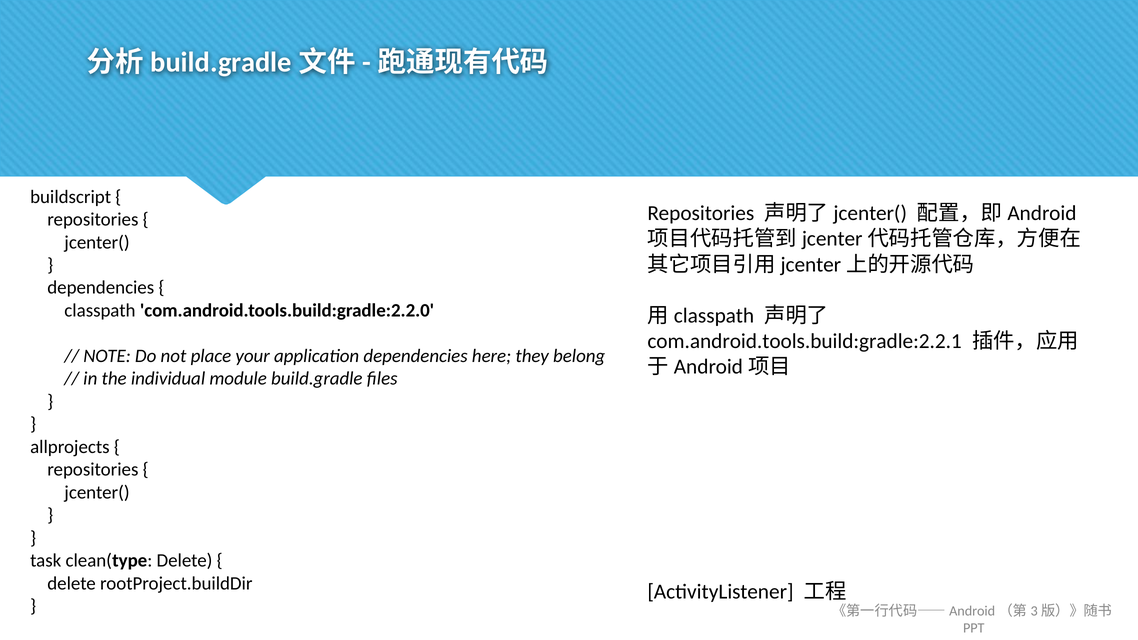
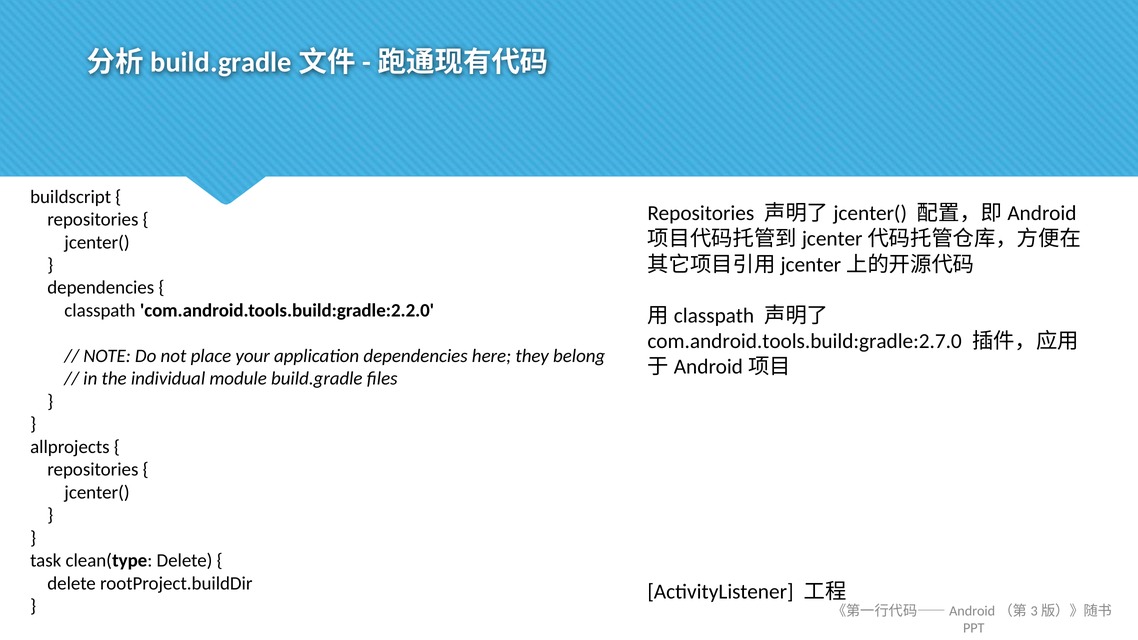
com.android.tools.build:gradle:2.2.1: com.android.tools.build:gradle:2.2.1 -> com.android.tools.build:gradle:2.7.0
